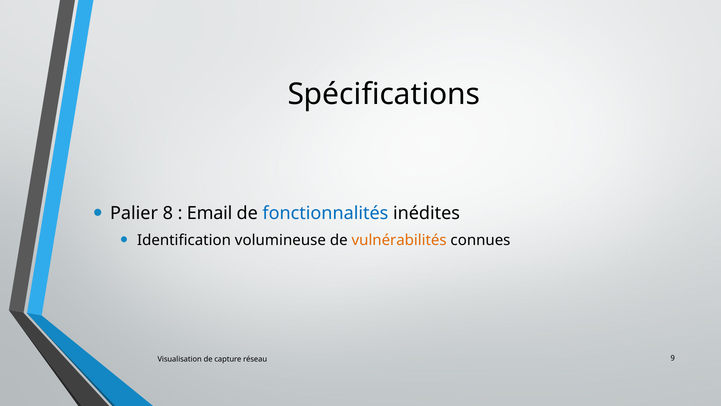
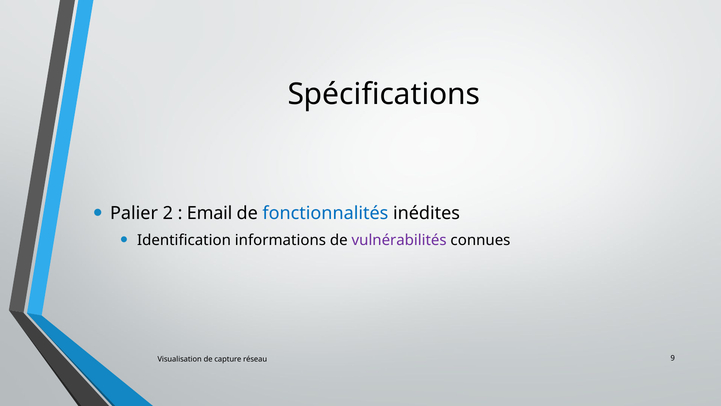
8: 8 -> 2
volumineuse: volumineuse -> informations
vulnérabilités colour: orange -> purple
